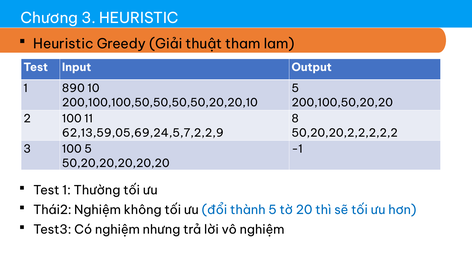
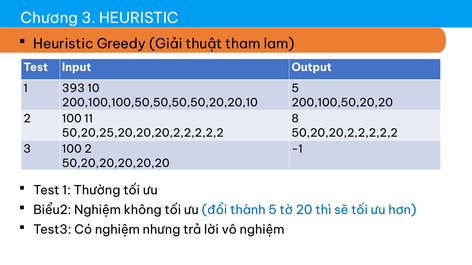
890: 890 -> 393
62,13,59,05,69,24,5,7,2,2,9: 62,13,59,05,69,24,5,7,2,2,9 -> 50,20,25,20,20,20,2,2,2,2,2
100 5: 5 -> 2
Thái2: Thái2 -> Biểu2
